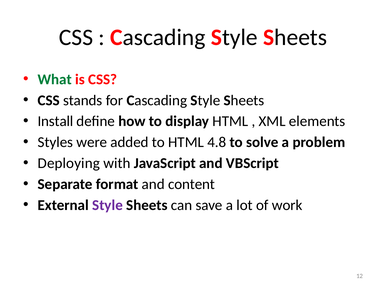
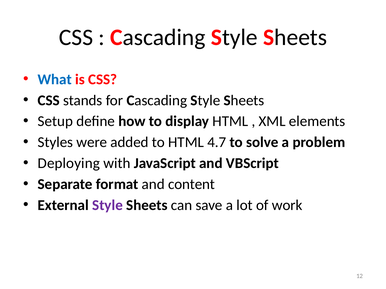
What colour: green -> blue
Install: Install -> Setup
4.8: 4.8 -> 4.7
